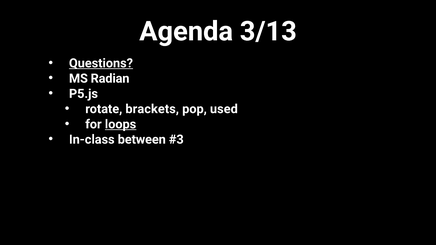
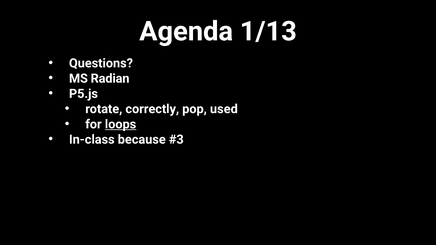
3/13: 3/13 -> 1/13
Questions underline: present -> none
brackets: brackets -> correctly
between: between -> because
